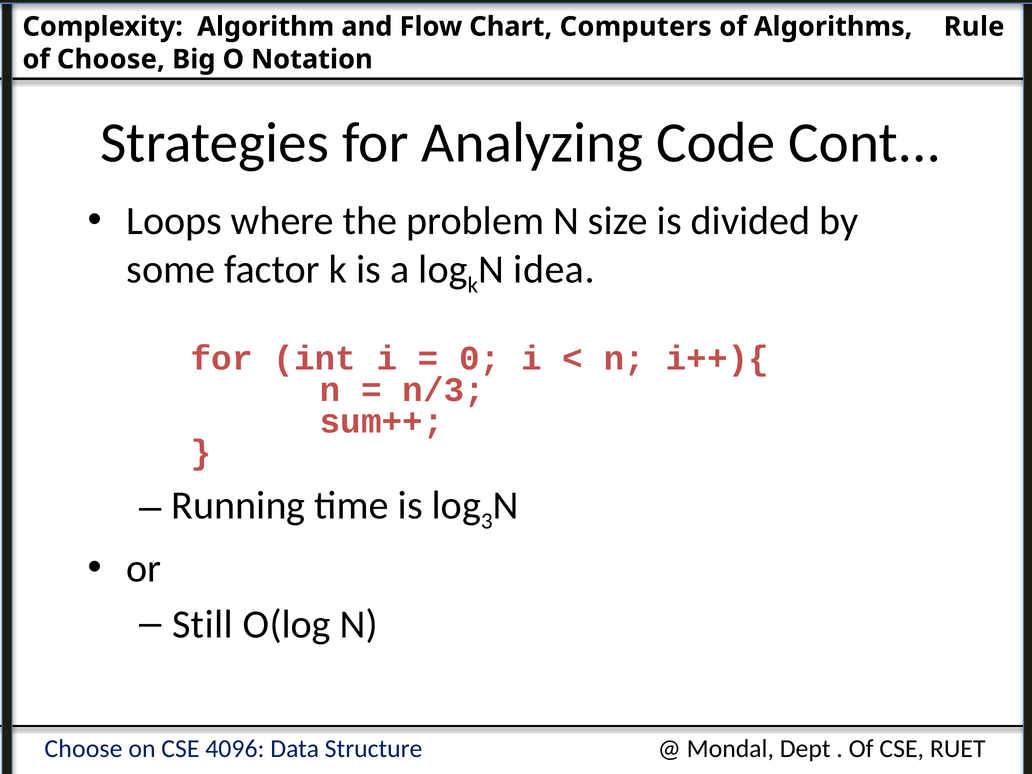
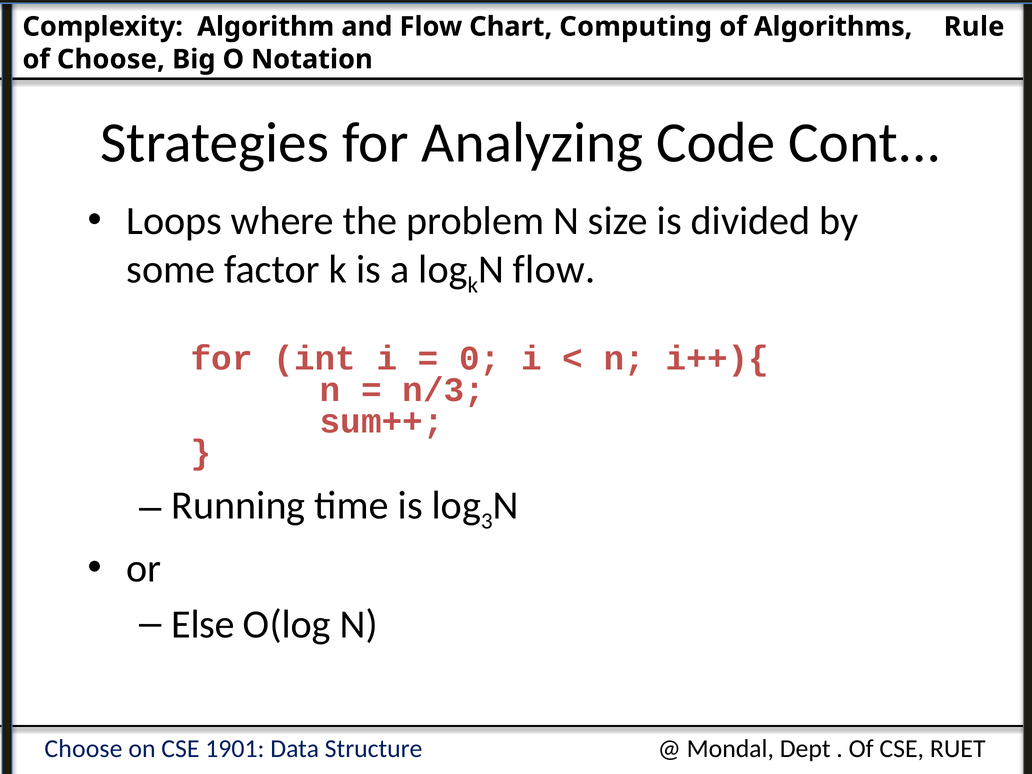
Computers: Computers -> Computing
N idea: idea -> flow
Still: Still -> Else
4096: 4096 -> 1901
